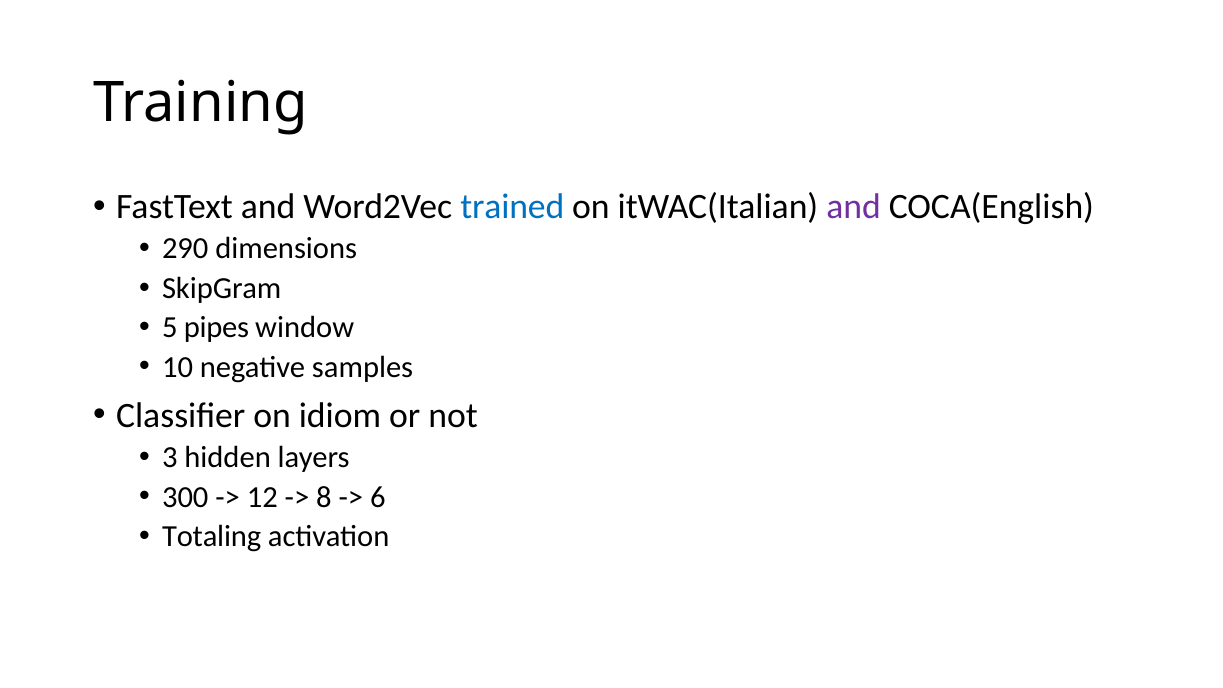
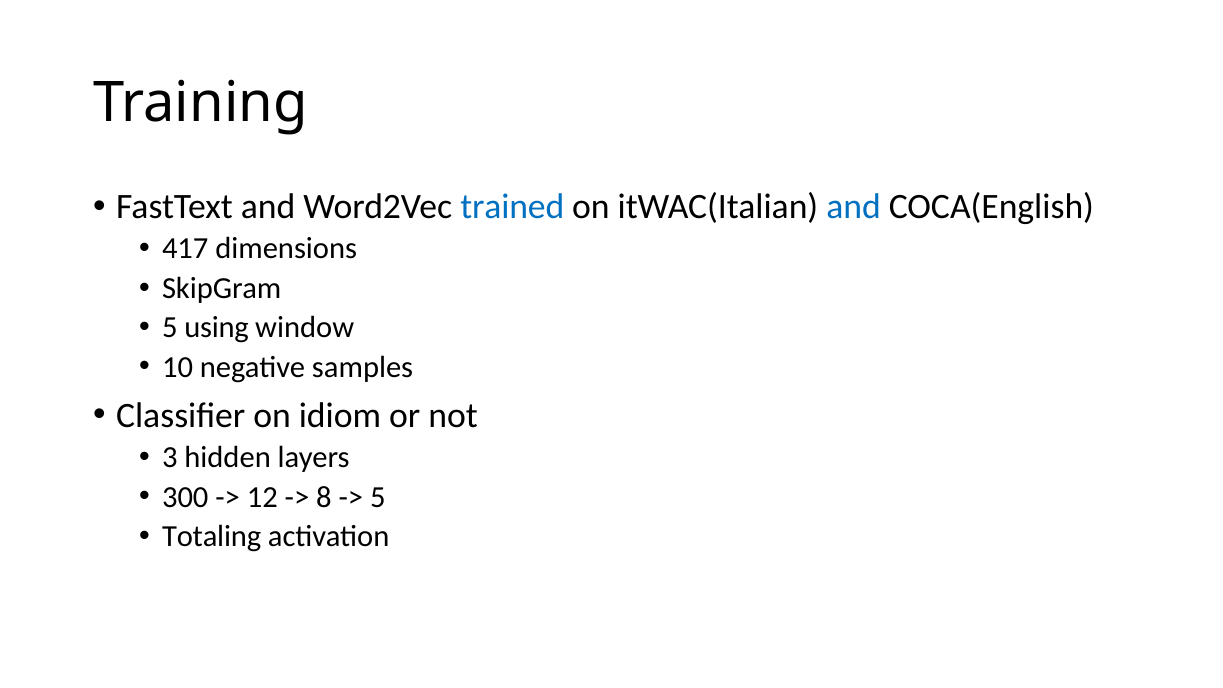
and at (854, 207) colour: purple -> blue
290: 290 -> 417
pipes: pipes -> using
6 at (378, 497): 6 -> 5
